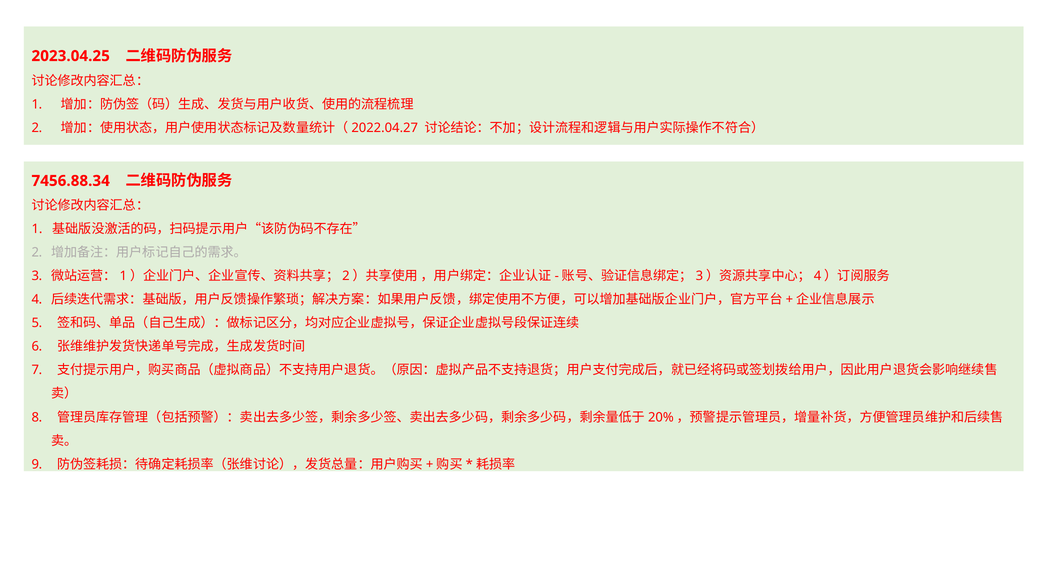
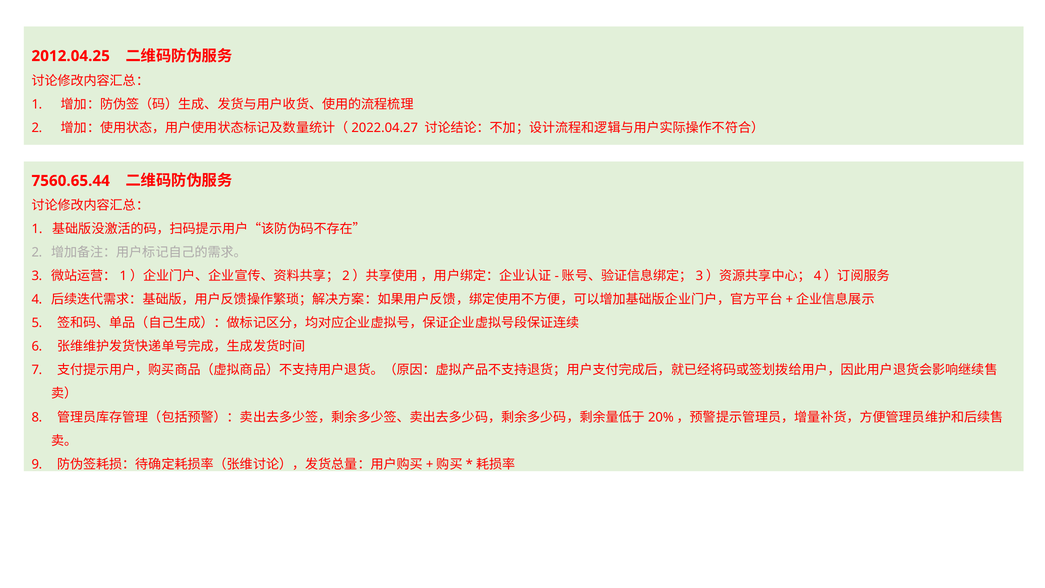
2023.04.25: 2023.04.25 -> 2012.04.25
7456.88.34: 7456.88.34 -> 7560.65.44
